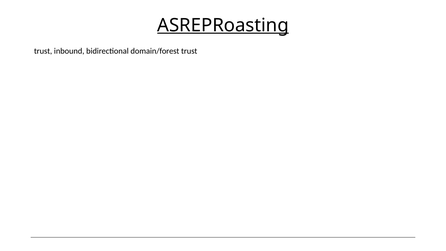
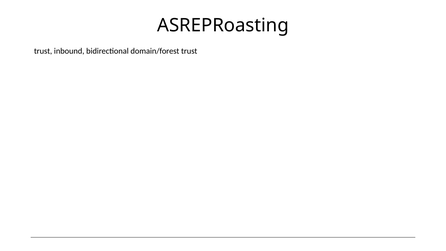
ASREPRoasting underline: present -> none
